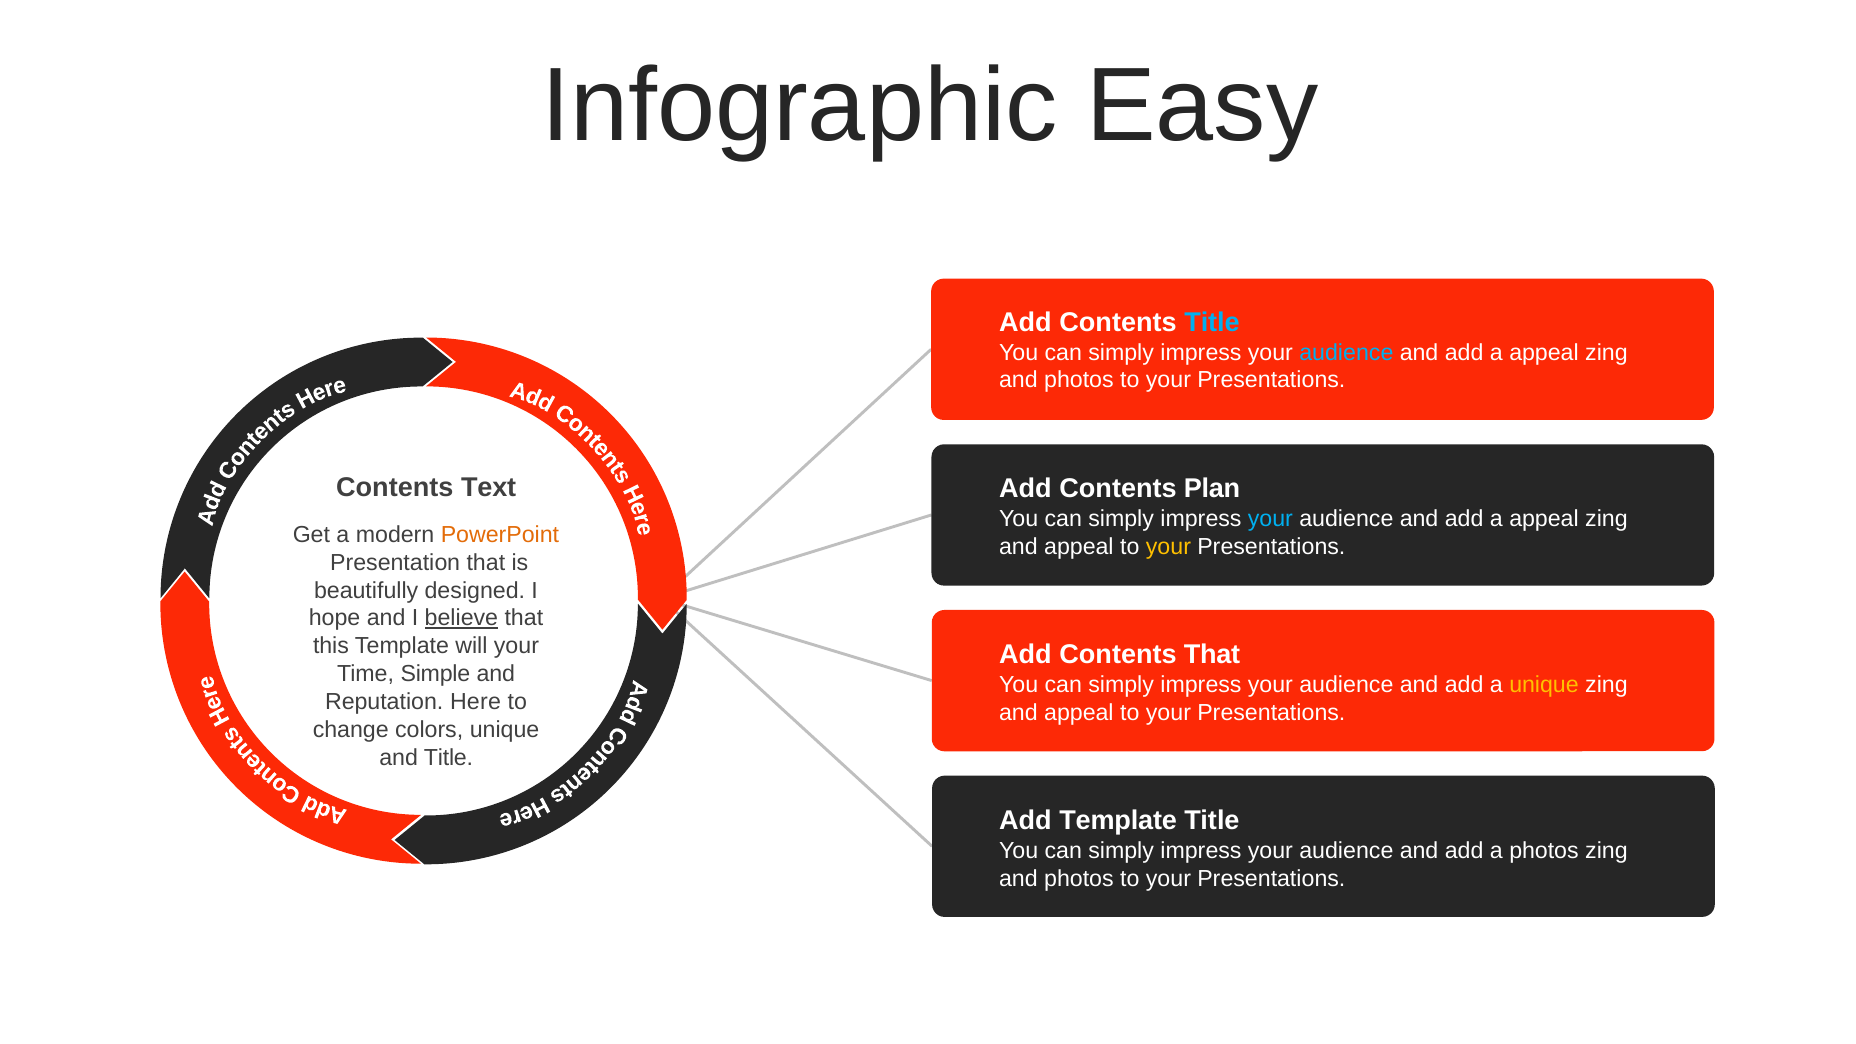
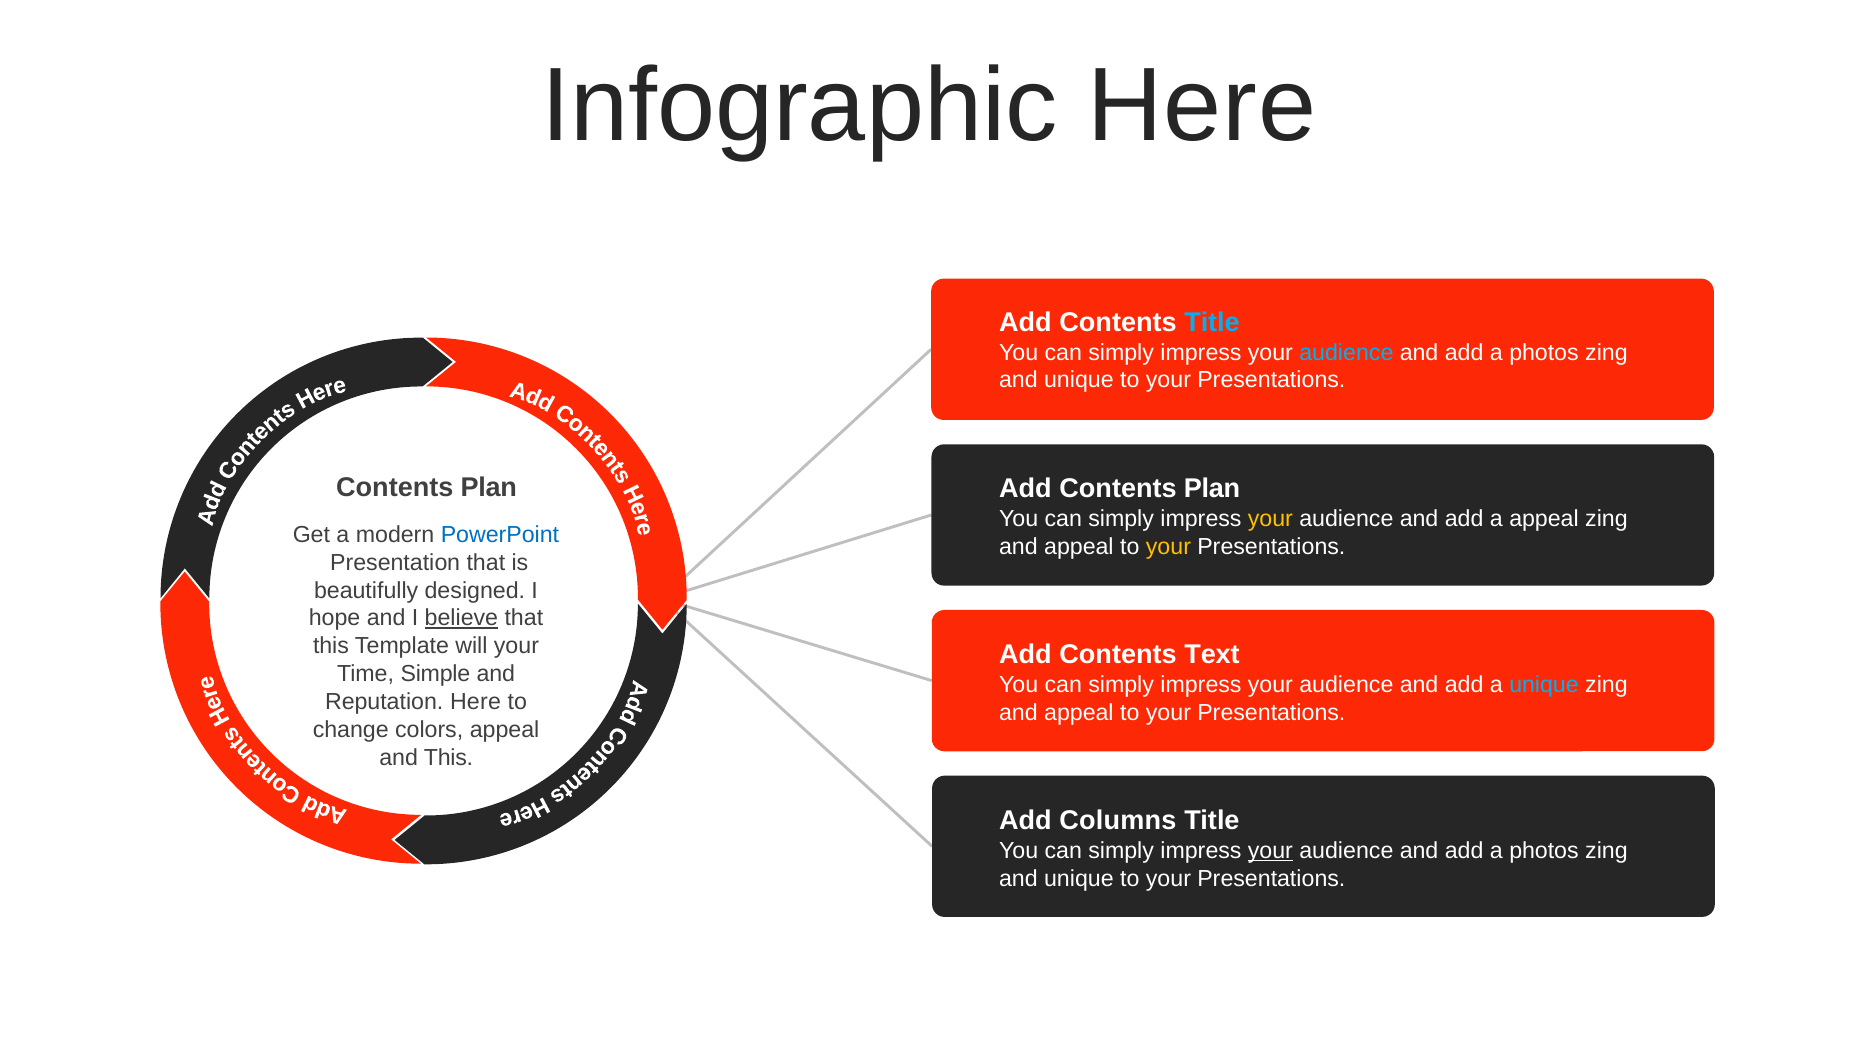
Infographic Easy: Easy -> Here
appeal at (1544, 352): appeal -> photos
photos at (1079, 380): photos -> unique
Text at (489, 488): Text -> Plan
your at (1270, 519) colour: light blue -> yellow
PowerPoint colour: orange -> blue
Contents That: That -> Text
unique at (1544, 685) colour: yellow -> light blue
colors unique: unique -> appeal
and Title: Title -> This
Add Template: Template -> Columns
your at (1270, 851) underline: none -> present
photos at (1079, 879): photos -> unique
